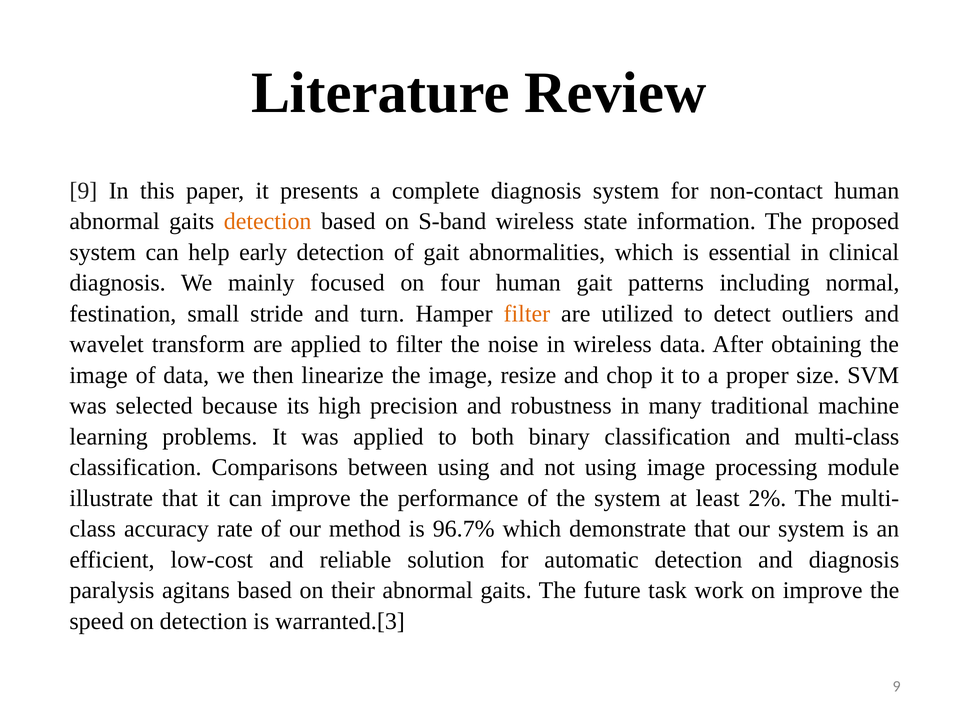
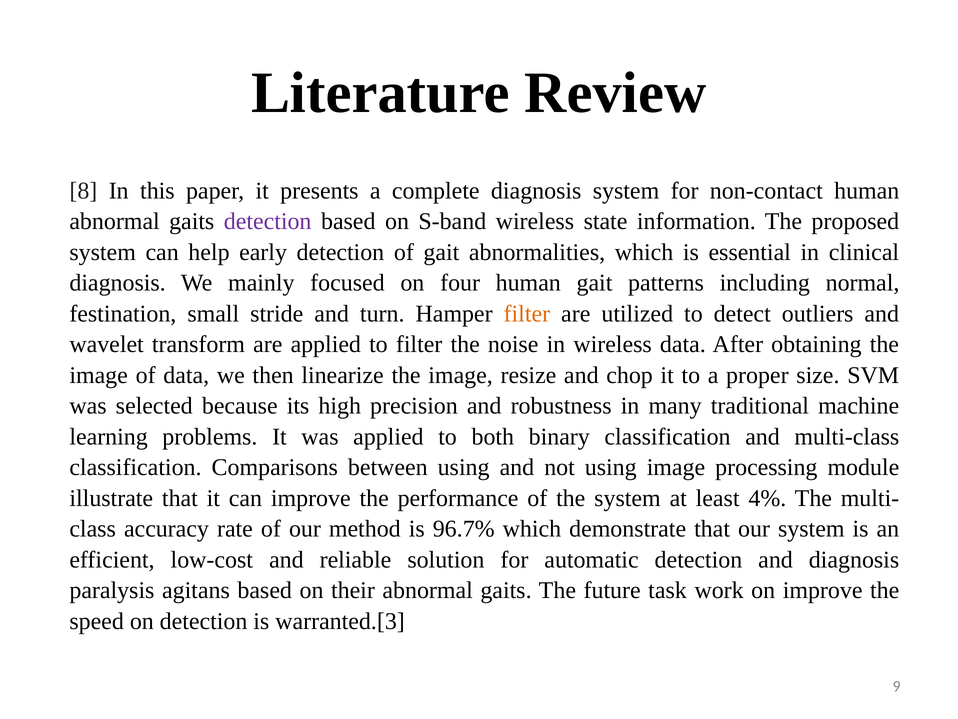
9 at (83, 190): 9 -> 8
detection at (268, 221) colour: orange -> purple
2%: 2% -> 4%
